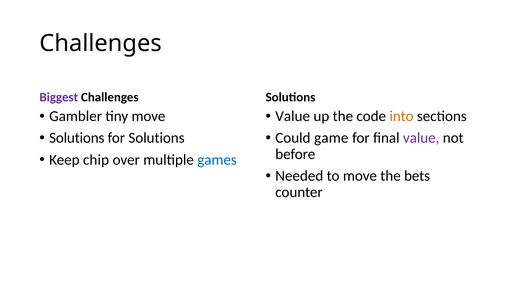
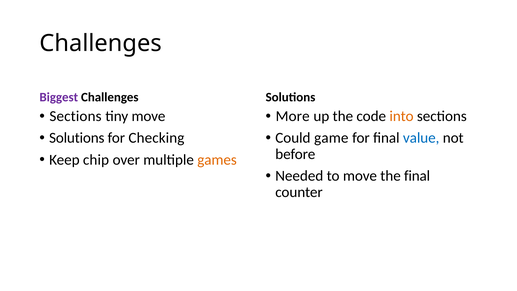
Gambler at (76, 116): Gambler -> Sections
Value at (293, 116): Value -> More
for Solutions: Solutions -> Checking
value at (421, 138) colour: purple -> blue
games colour: blue -> orange
the bets: bets -> final
